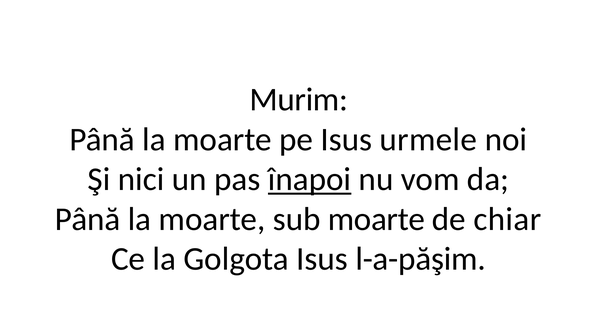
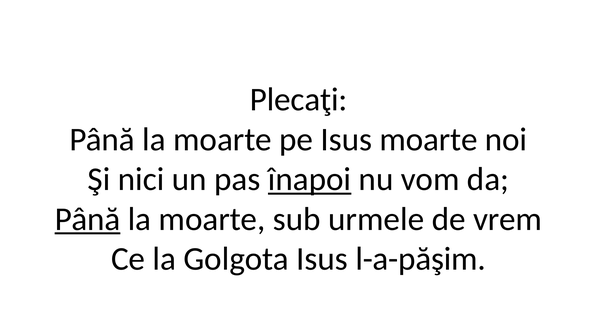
Murim: Murim -> Plecaţi
Isus urmele: urmele -> moarte
Până at (88, 219) underline: none -> present
sub moarte: moarte -> urmele
chiar: chiar -> vrem
